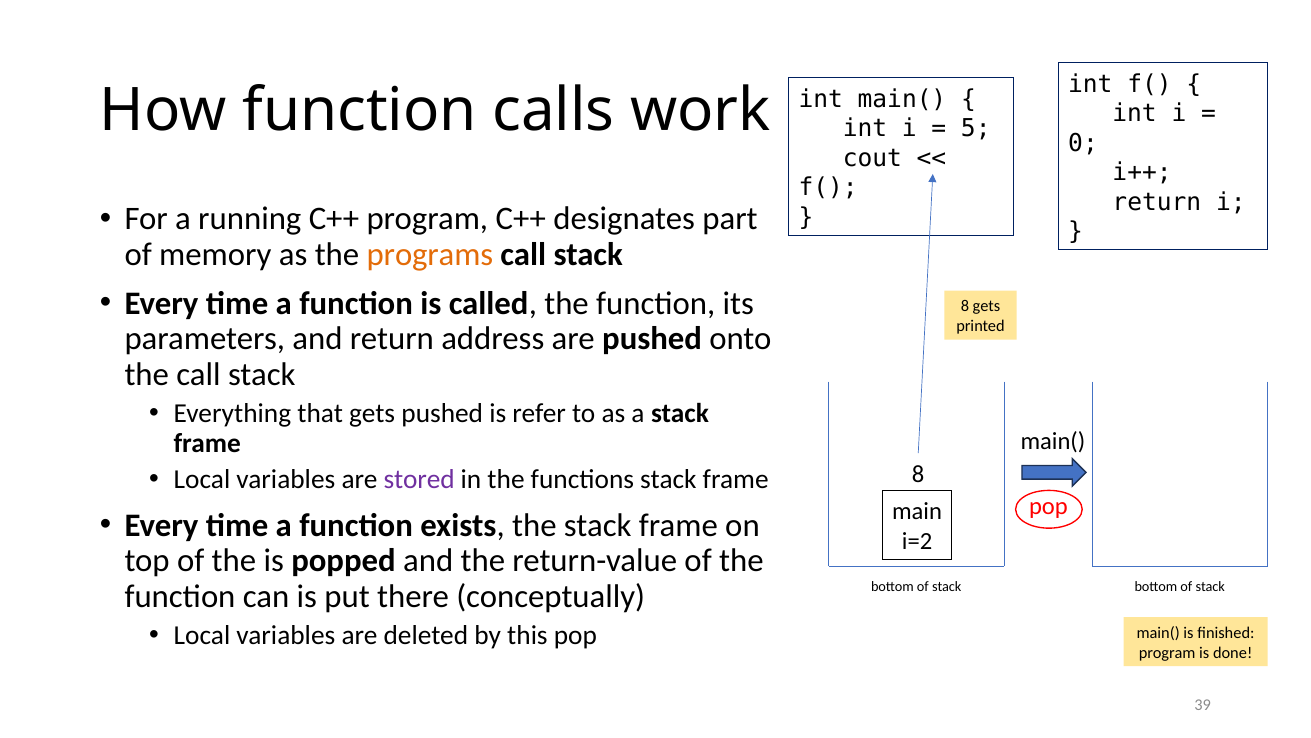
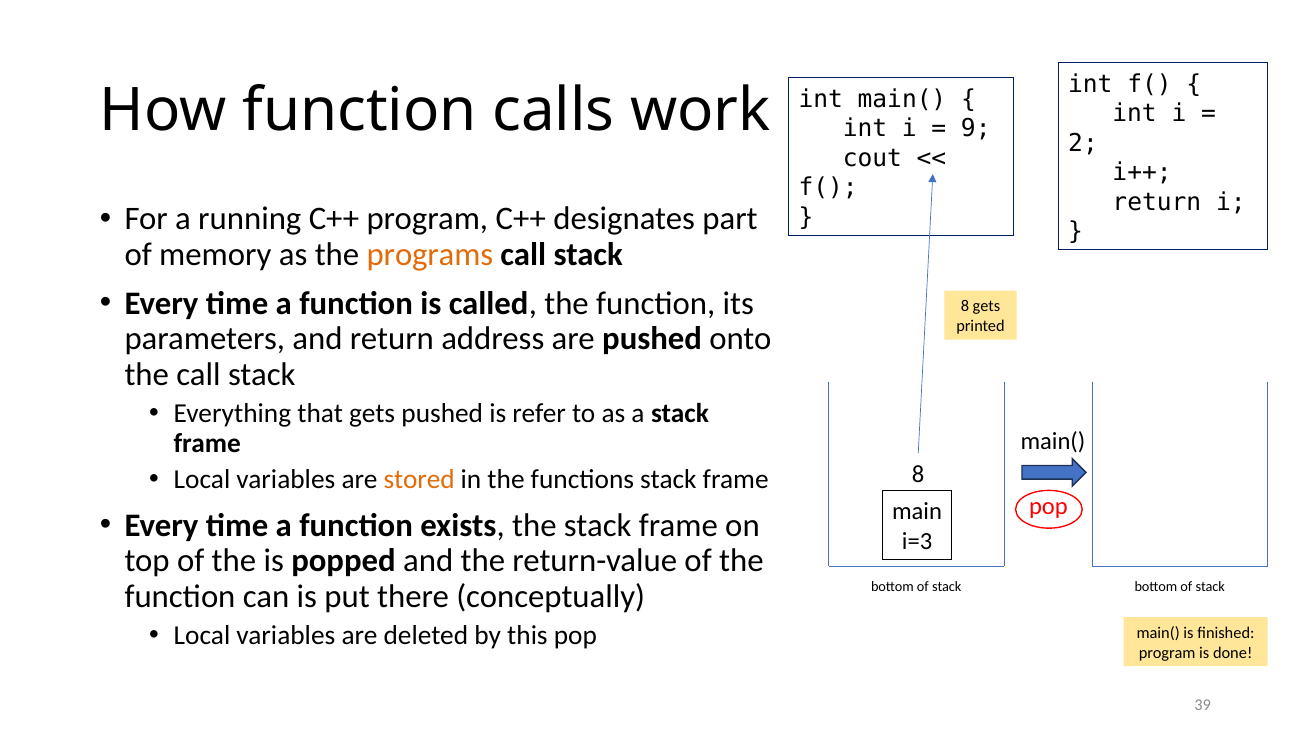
5: 5 -> 9
0: 0 -> 2
stored colour: purple -> orange
i=2: i=2 -> i=3
